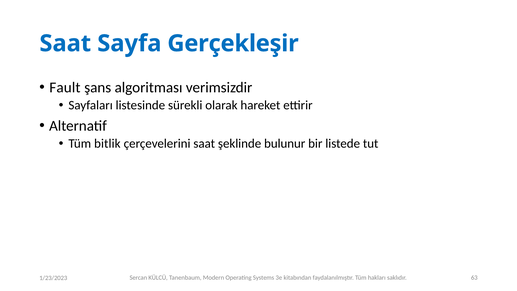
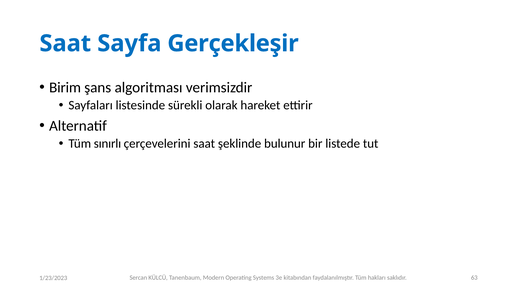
Fault: Fault -> Birim
bitlik: bitlik -> sınırlı
